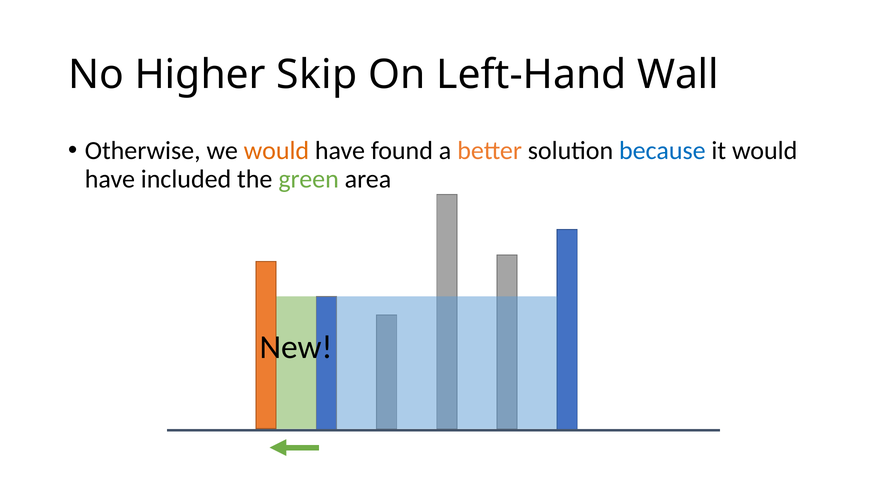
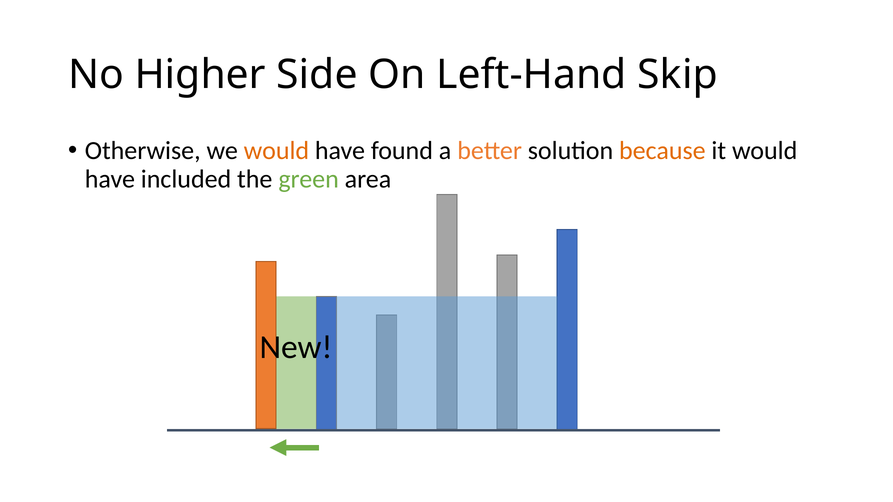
Skip: Skip -> Side
Wall: Wall -> Skip
because colour: blue -> orange
